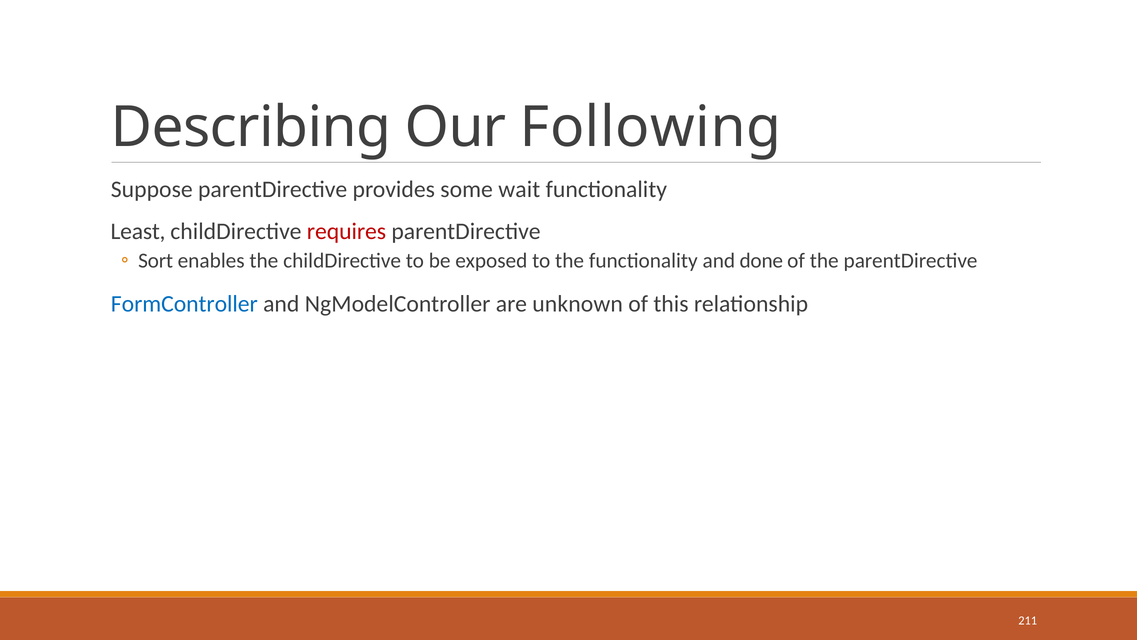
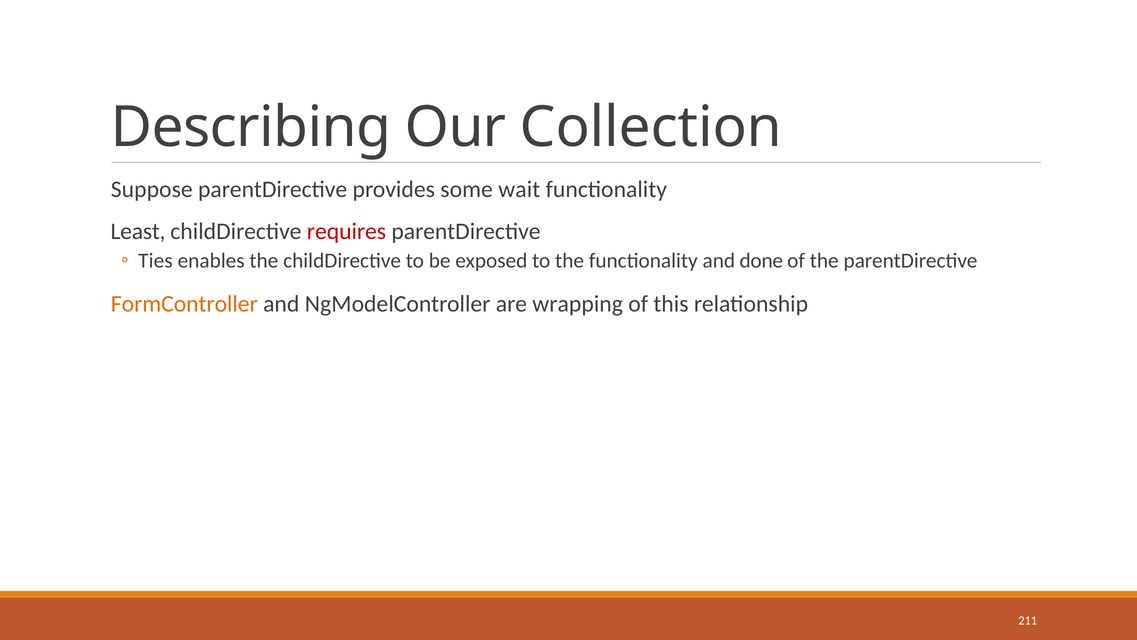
Following: Following -> Collection
Sort: Sort -> Ties
FormController colour: blue -> orange
unknown: unknown -> wrapping
